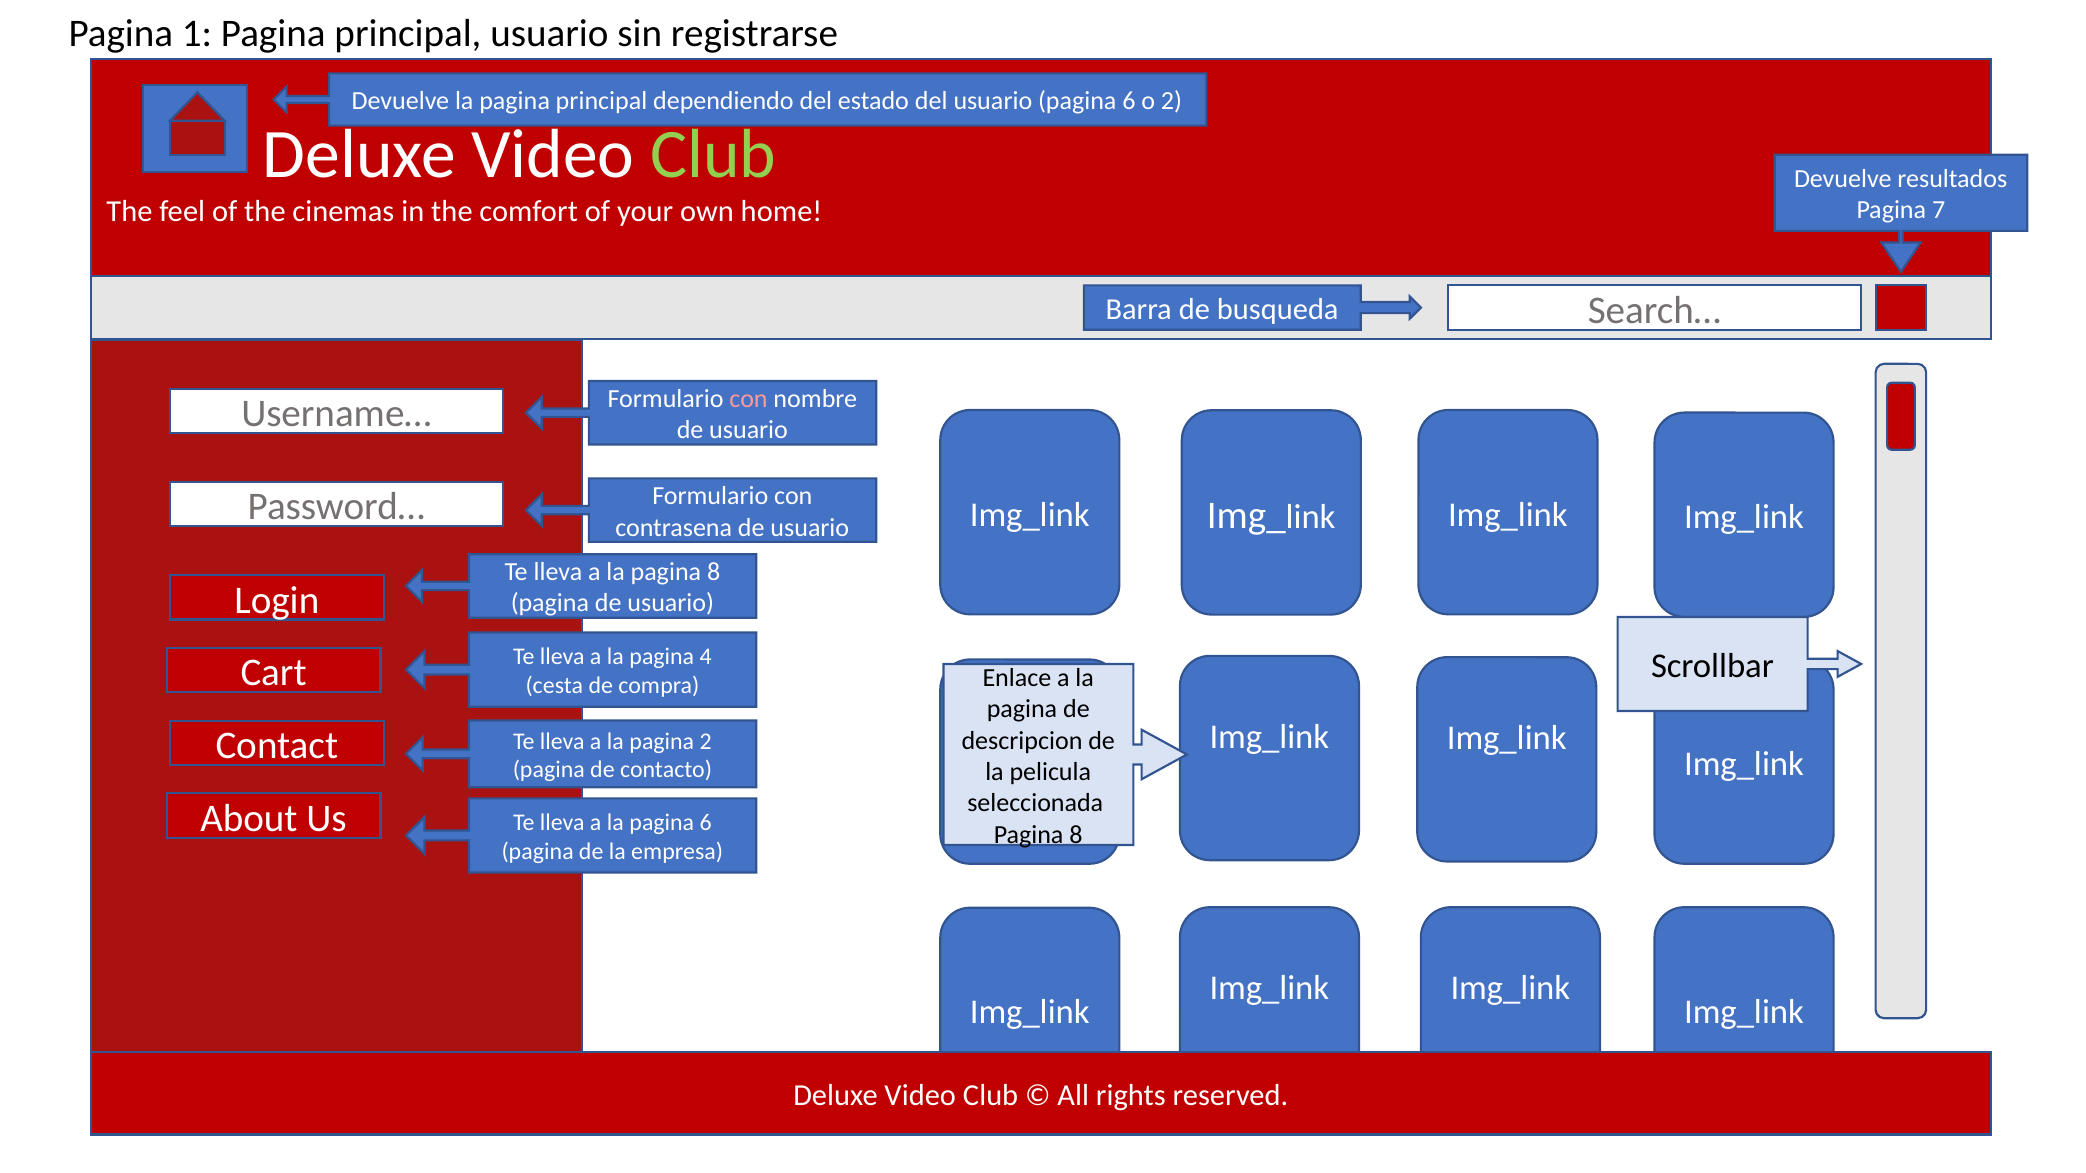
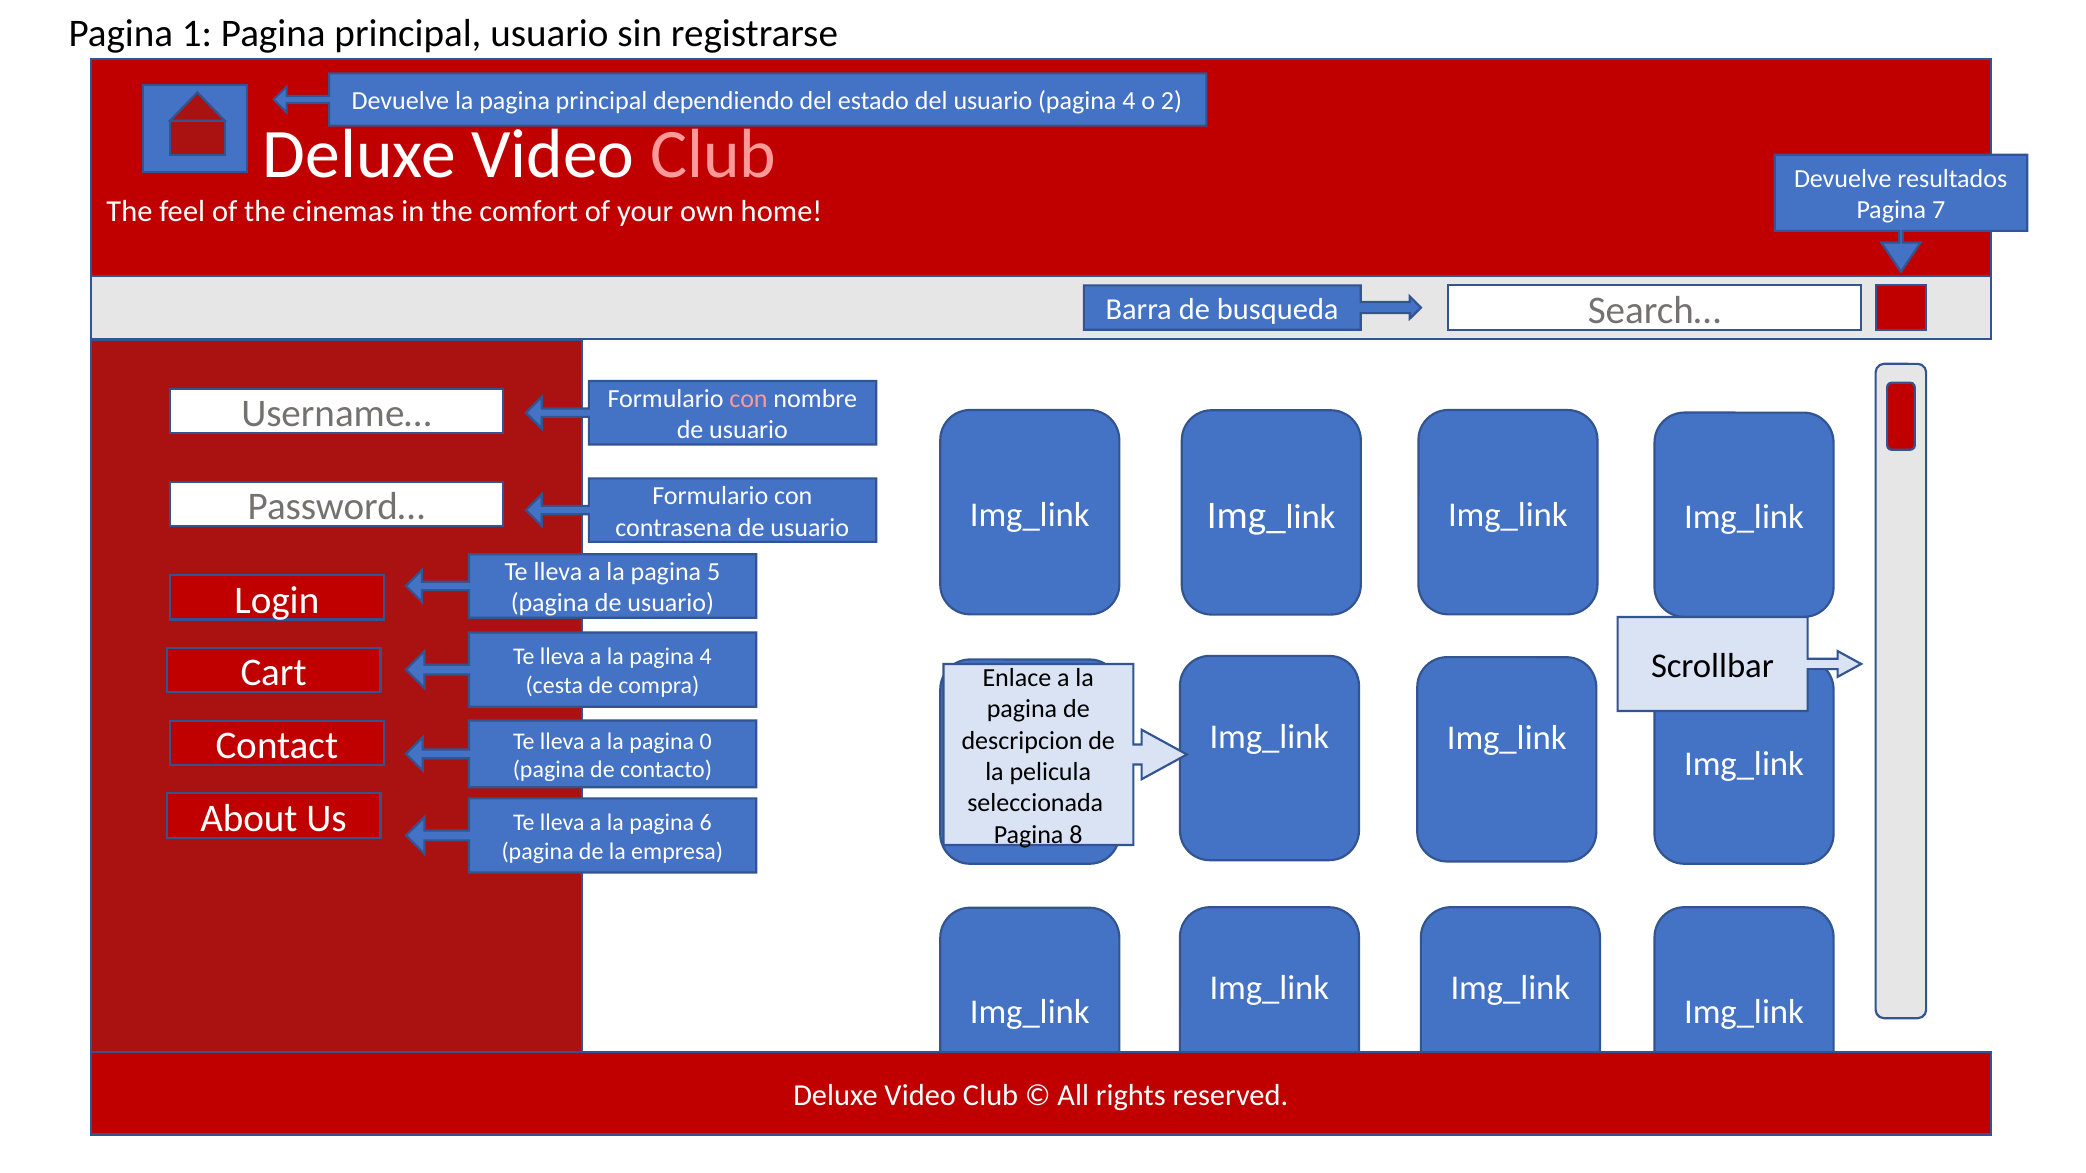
usuario pagina 6: 6 -> 4
Club at (713, 154) colour: light green -> pink
la pagina 8: 8 -> 5
pagina 2: 2 -> 0
